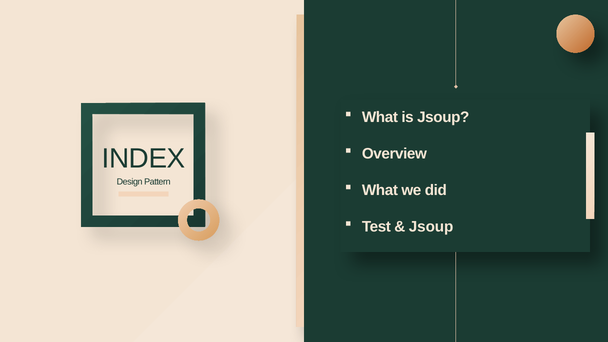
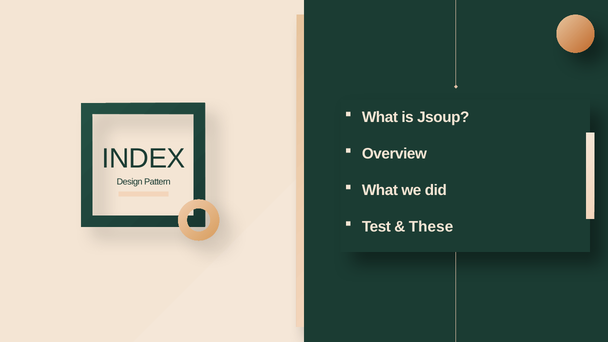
Jsoup at (431, 227): Jsoup -> These
